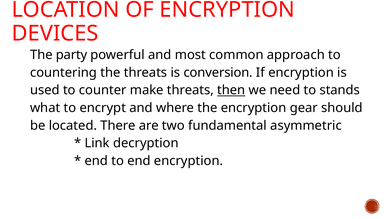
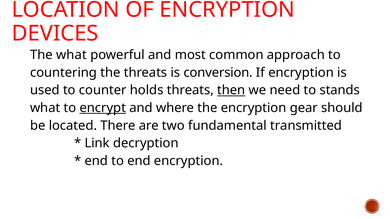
The party: party -> what
make: make -> holds
encrypt underline: none -> present
asymmetric: asymmetric -> transmitted
